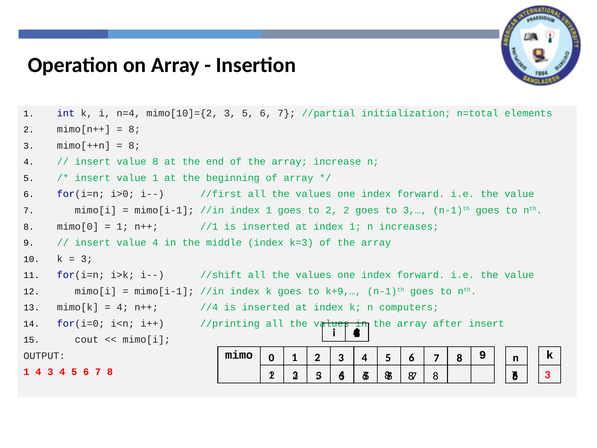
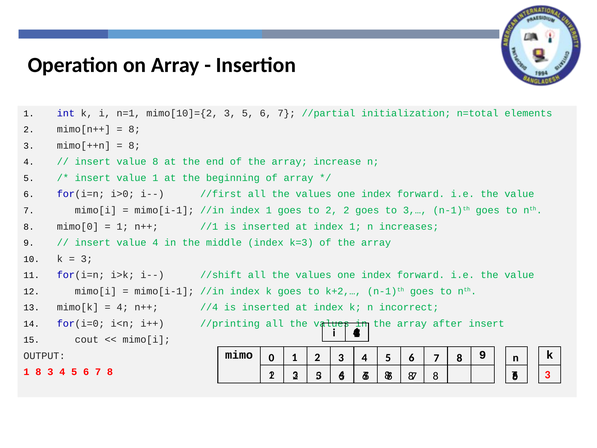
n=4: n=4 -> n=1
k+9,…: k+9,… -> k+2,…
computers: computers -> incorrect
4 at (38, 372): 4 -> 8
